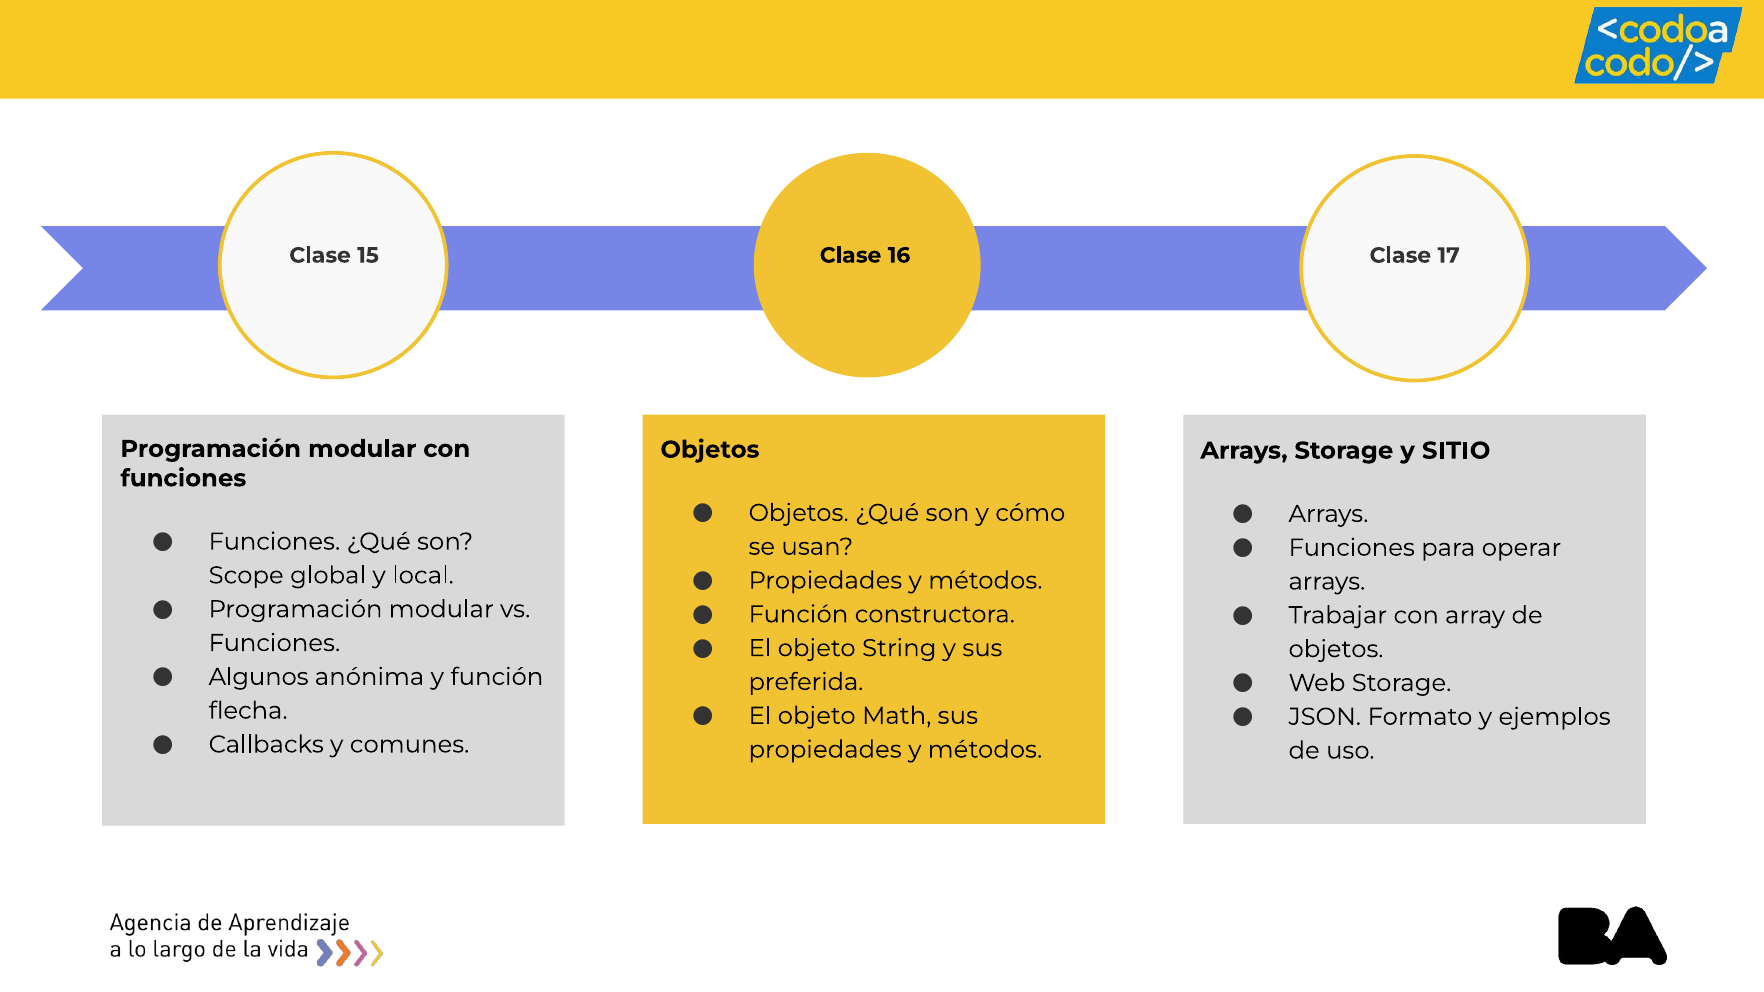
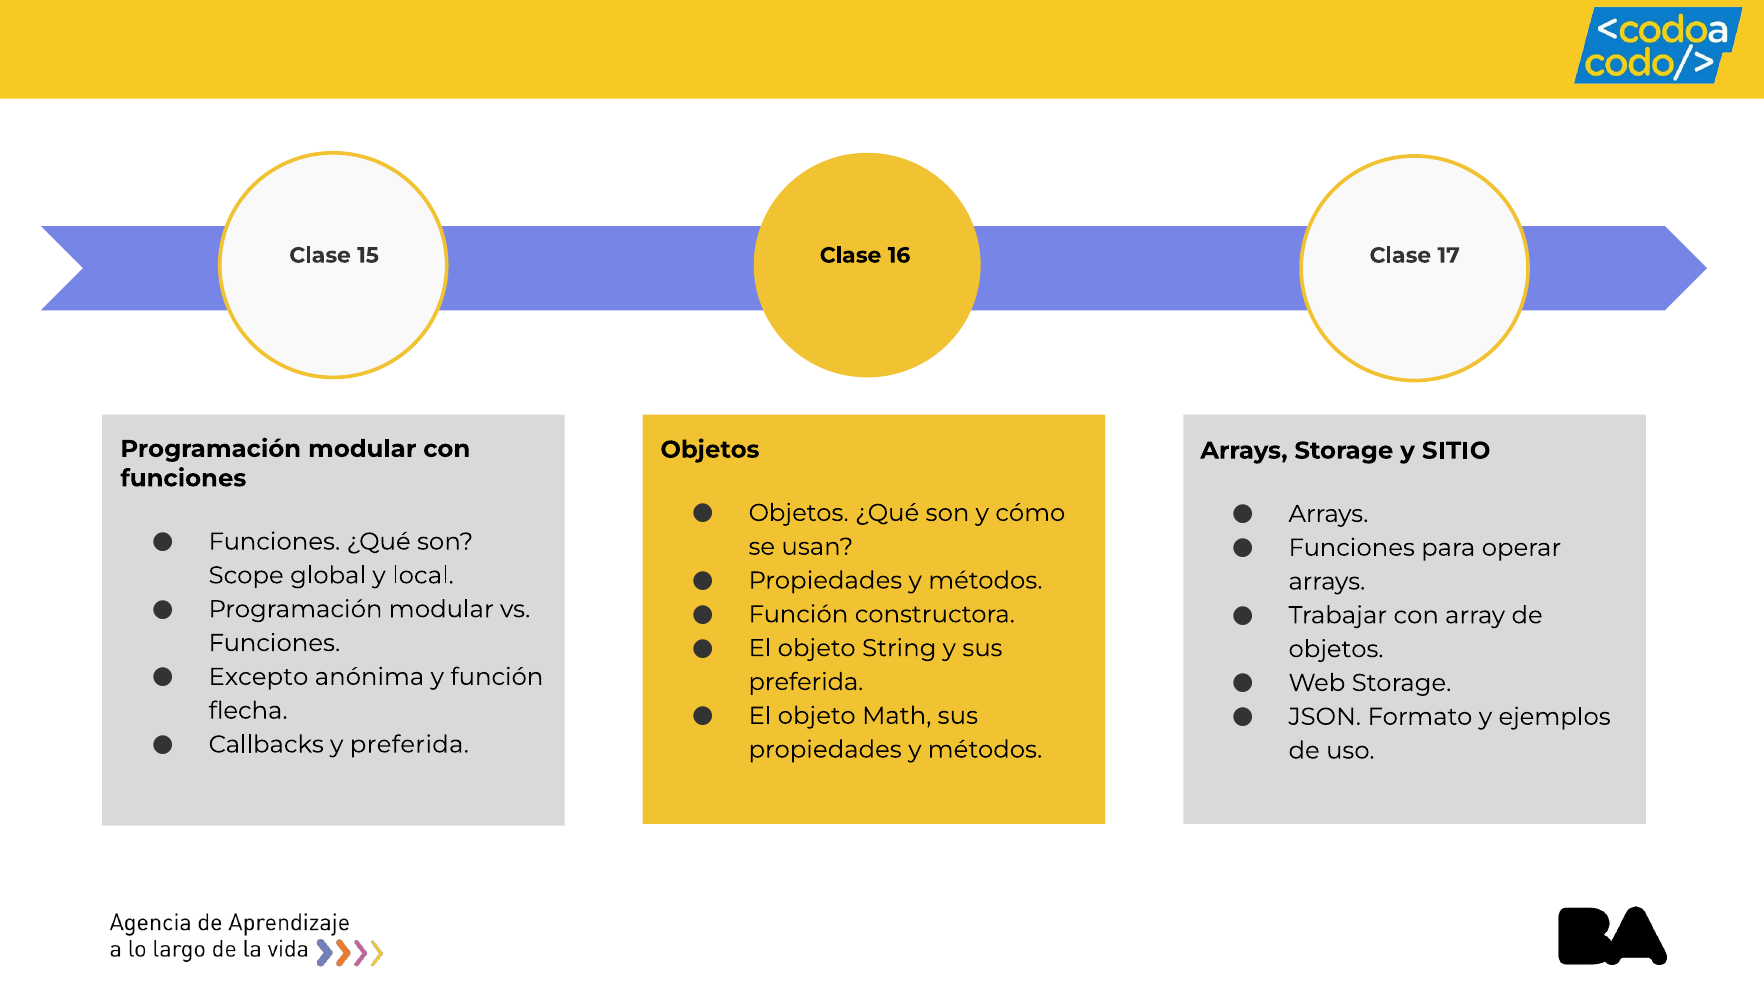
Algunos: Algunos -> Excepto
y comunes: comunes -> preferida
